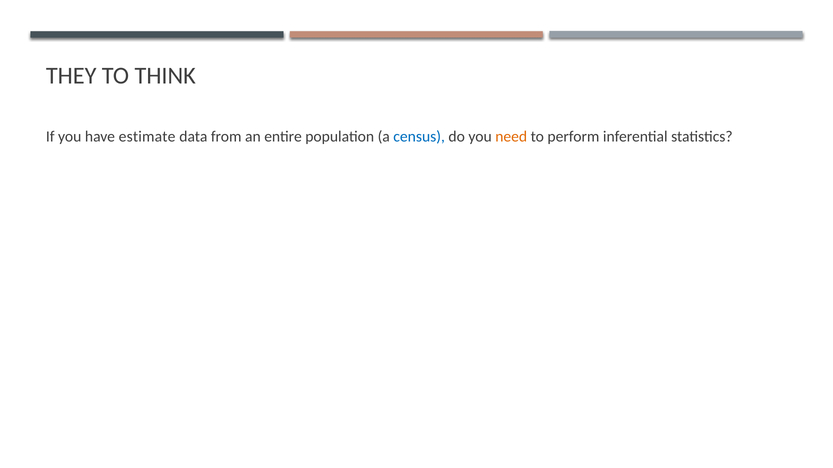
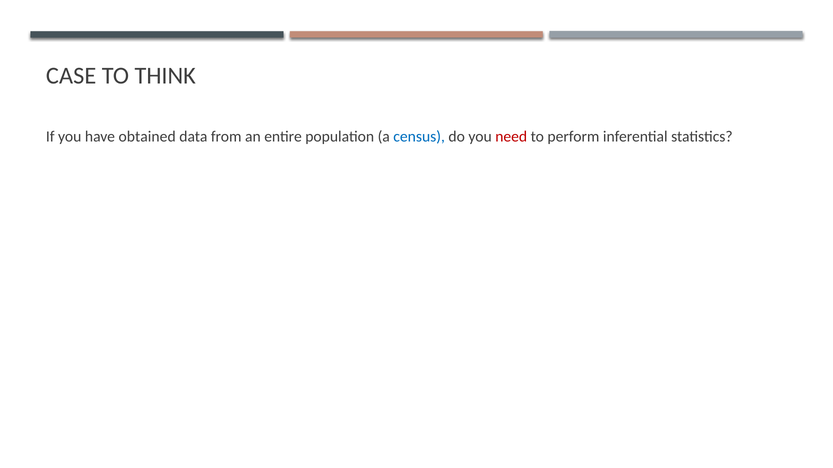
THEY: THEY -> CASE
estimate: estimate -> obtained
need colour: orange -> red
